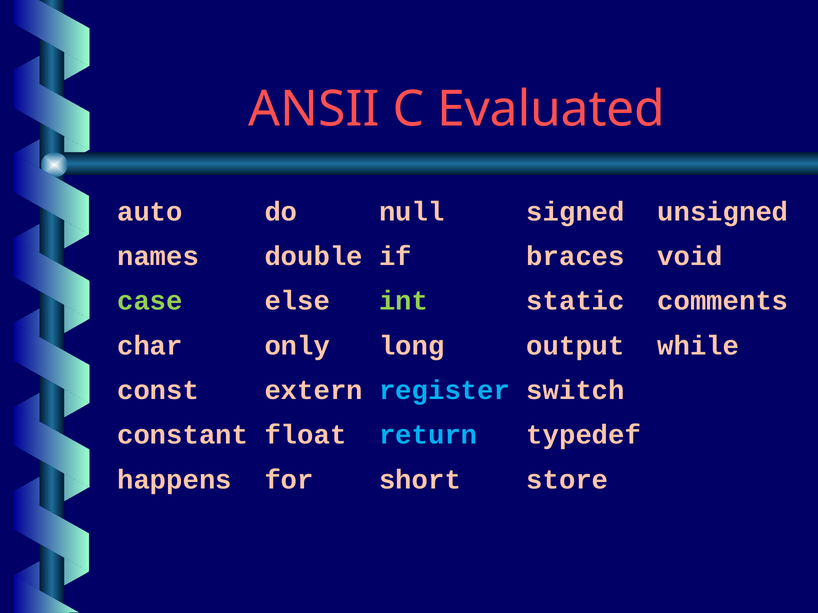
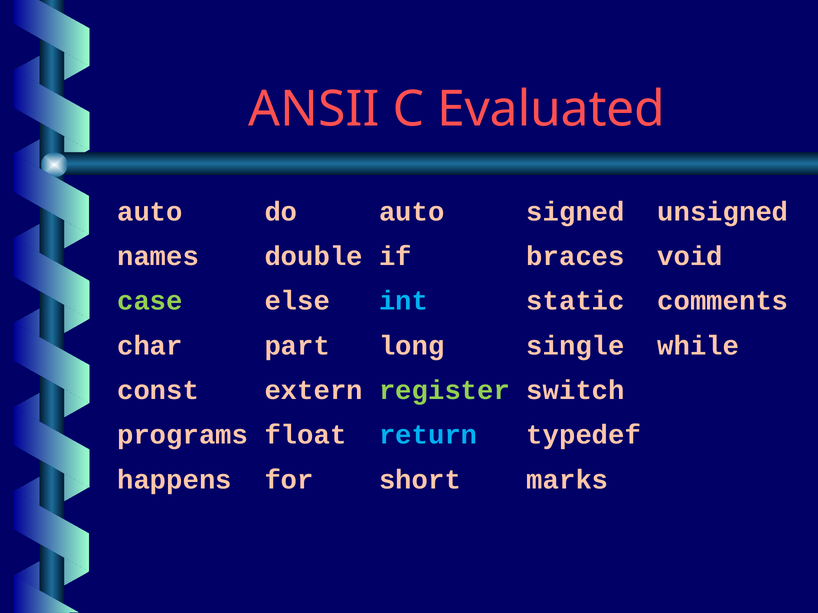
do null: null -> auto
int colour: light green -> light blue
only: only -> part
output: output -> single
register colour: light blue -> light green
constant: constant -> programs
store: store -> marks
